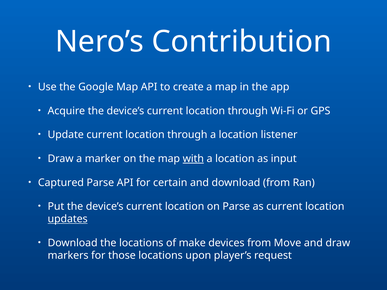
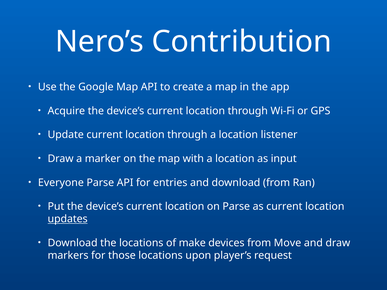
with underline: present -> none
Captured: Captured -> Everyone
certain: certain -> entries
